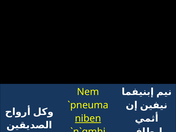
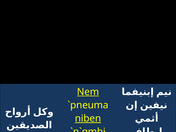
Nem underline: none -> present
